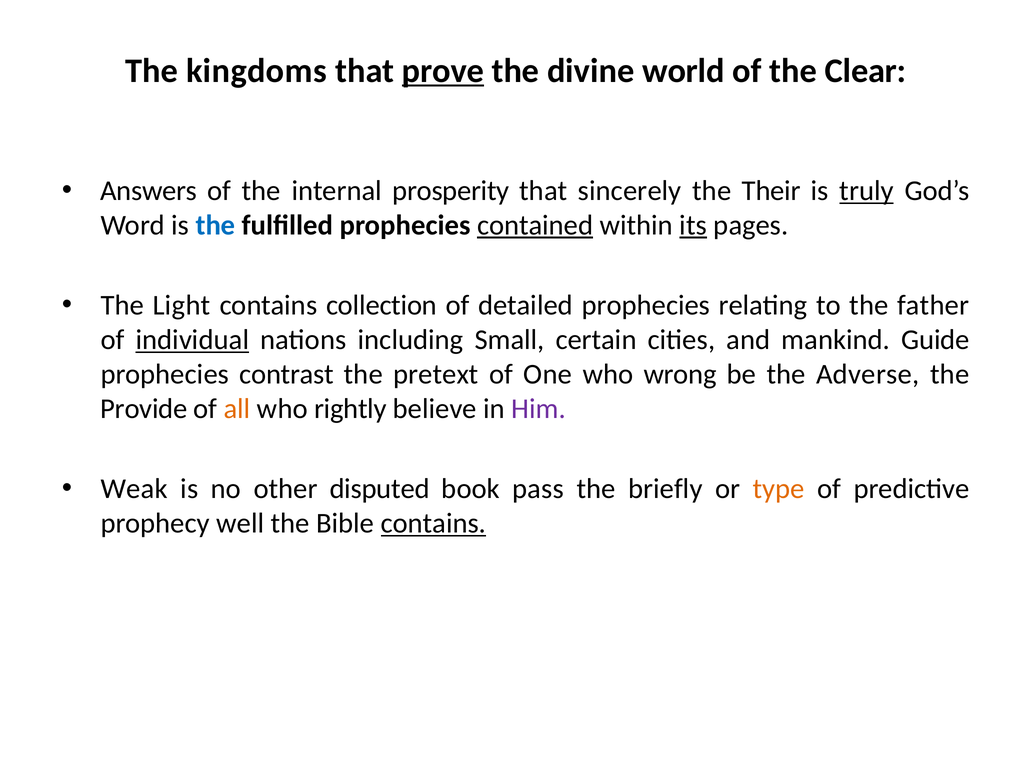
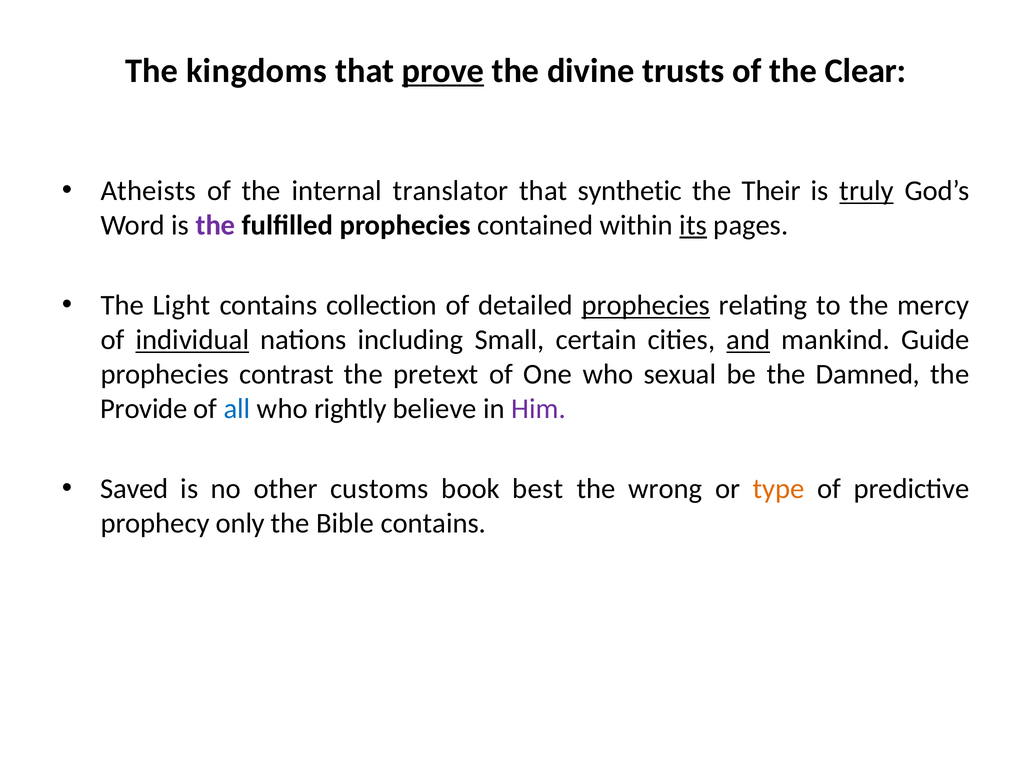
world: world -> trusts
Answers: Answers -> Atheists
prosperity: prosperity -> translator
sincerely: sincerely -> synthetic
the at (215, 225) colour: blue -> purple
contained underline: present -> none
prophecies at (646, 305) underline: none -> present
father: father -> mercy
and underline: none -> present
wrong: wrong -> sexual
Adverse: Adverse -> Damned
all colour: orange -> blue
Weak: Weak -> Saved
disputed: disputed -> customs
pass: pass -> best
briefly: briefly -> wrong
well: well -> only
contains at (433, 523) underline: present -> none
